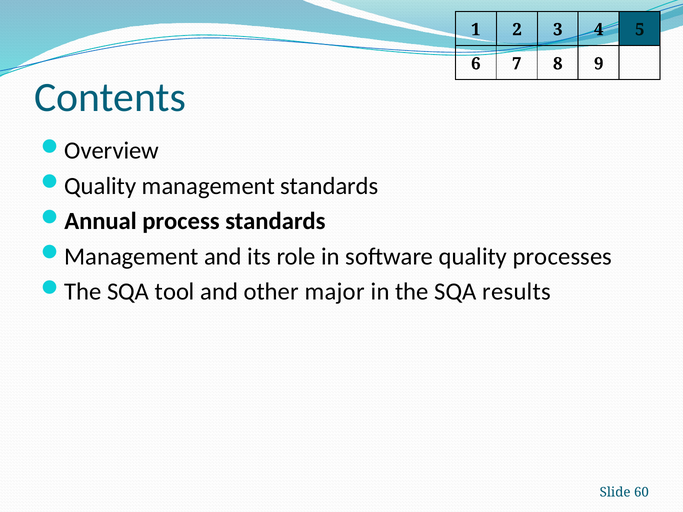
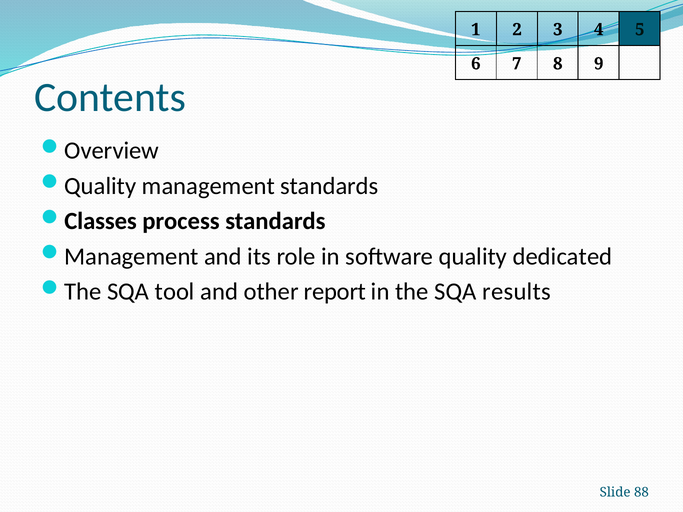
Annual: Annual -> Classes
processes: processes -> dedicated
major: major -> report
60: 60 -> 88
